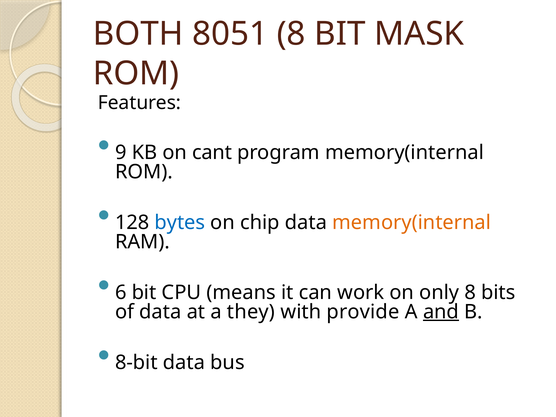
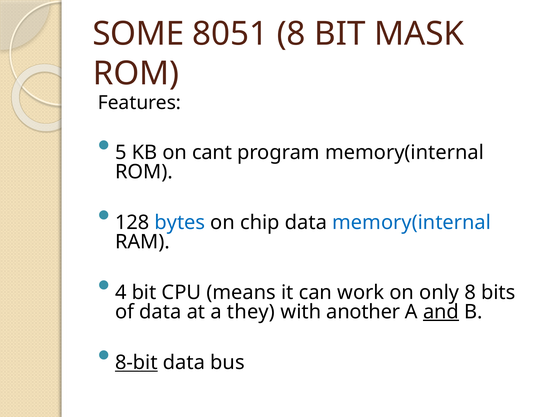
BOTH: BOTH -> SOME
9: 9 -> 5
memory(internal at (412, 222) colour: orange -> blue
6: 6 -> 4
provide: provide -> another
8-bit underline: none -> present
